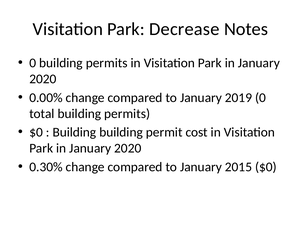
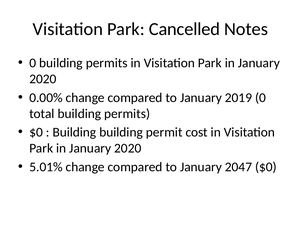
Decrease: Decrease -> Cancelled
0.30%: 0.30% -> 5.01%
2015: 2015 -> 2047
